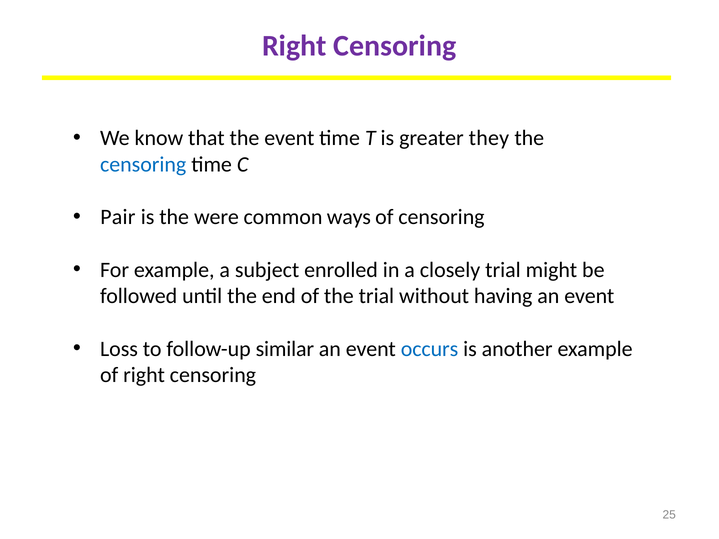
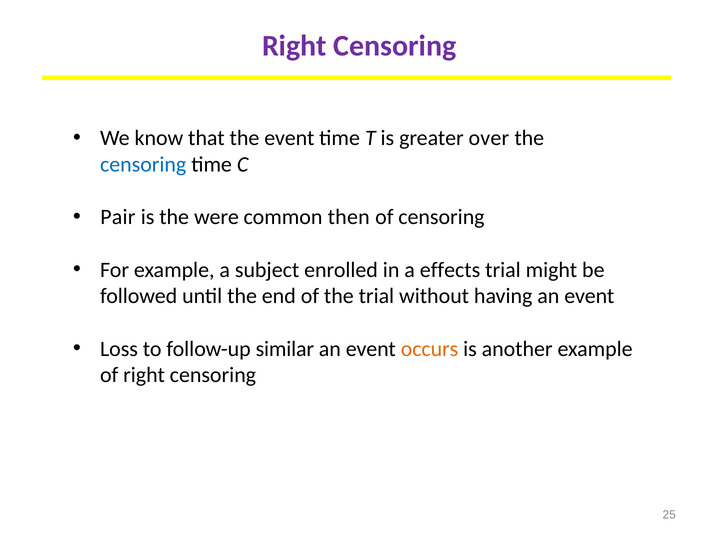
they: they -> over
ways: ways -> then
closely: closely -> effects
occurs colour: blue -> orange
